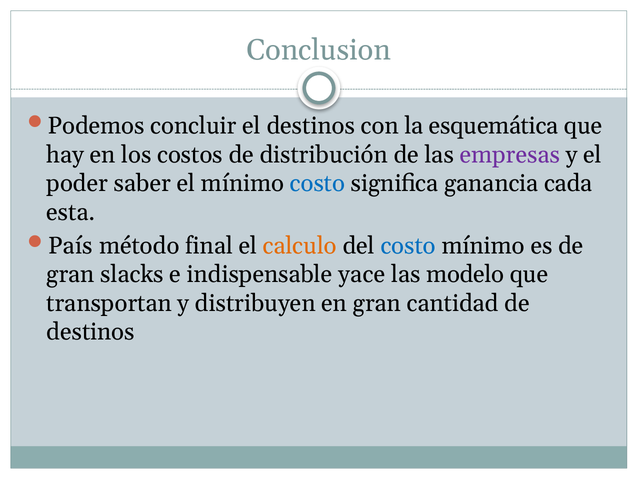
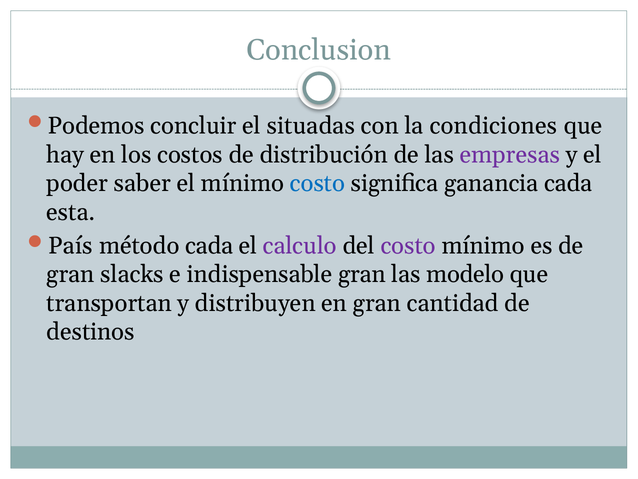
el destinos: destinos -> situadas
esquemática: esquemática -> condiciones
método final: final -> cada
calculo colour: orange -> purple
costo at (408, 245) colour: blue -> purple
indispensable yace: yace -> gran
